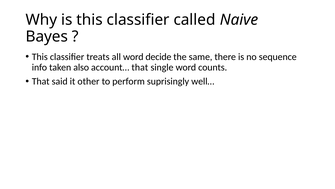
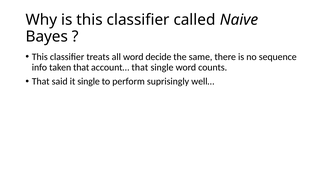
taken also: also -> that
it other: other -> single
